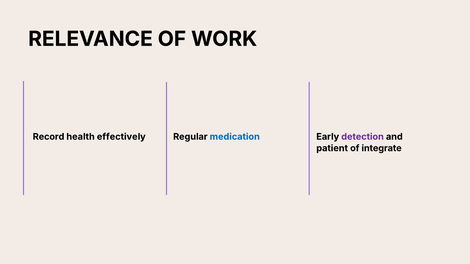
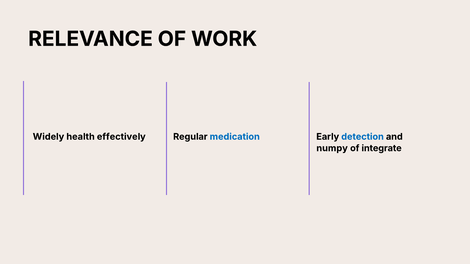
Record: Record -> Widely
detection colour: purple -> blue
patient: patient -> numpy
